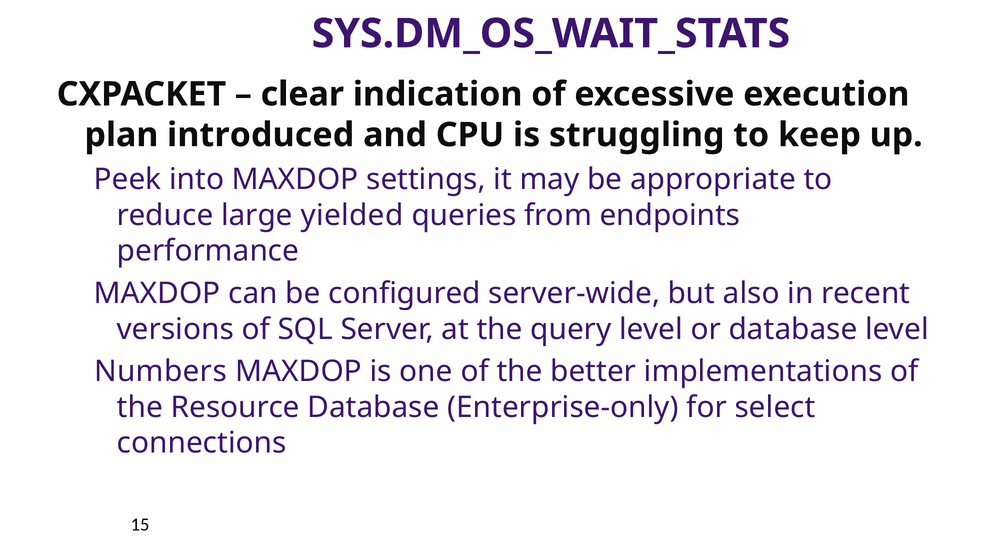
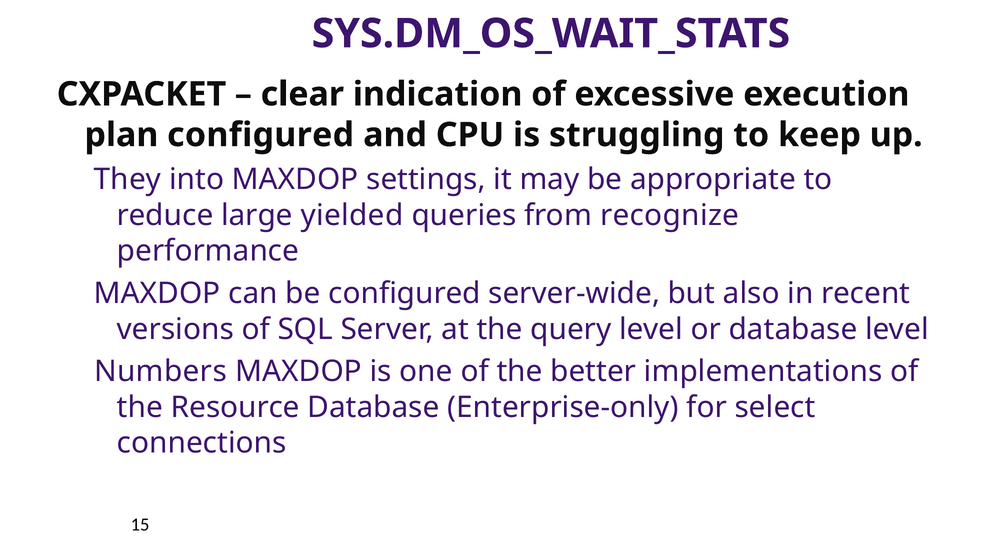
plan introduced: introduced -> configured
Peek: Peek -> They
endpoints: endpoints -> recognize
